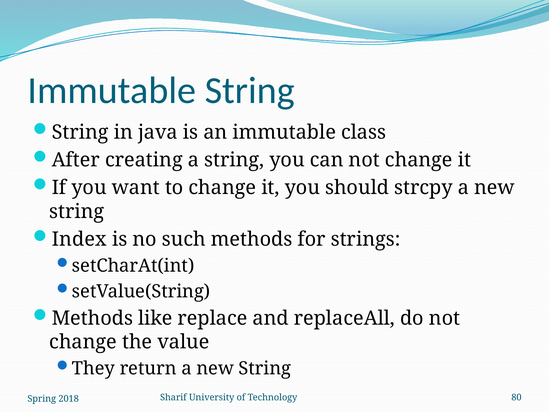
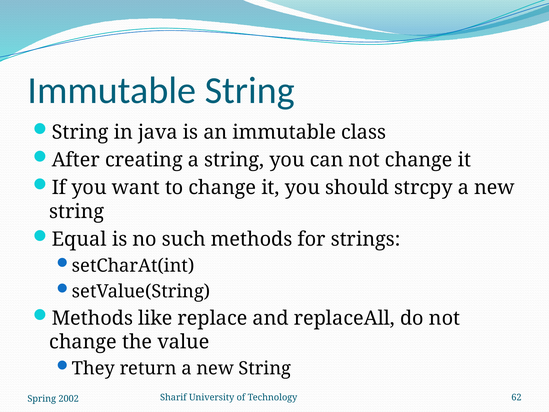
Index: Index -> Equal
80: 80 -> 62
2018: 2018 -> 2002
